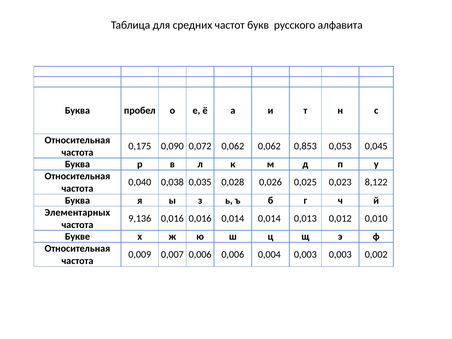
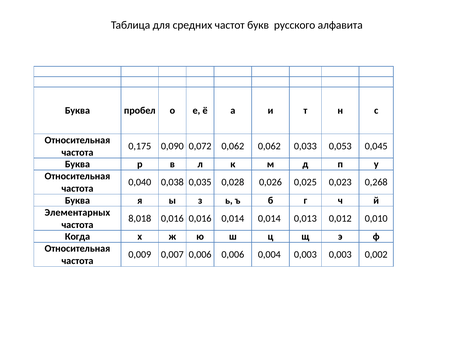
0,853: 0,853 -> 0,033
8,122: 8,122 -> 0,268
9,136: 9,136 -> 8,018
Букве: Букве -> Когда
